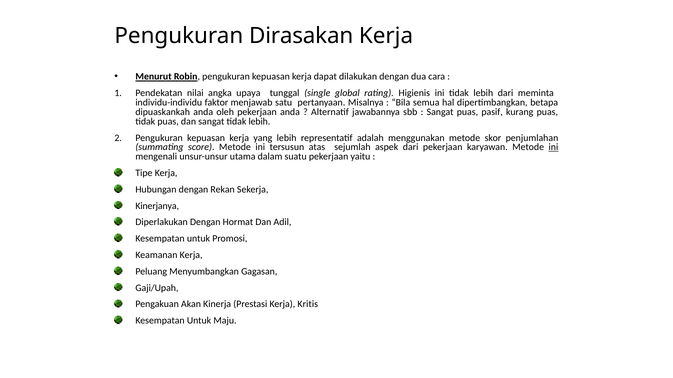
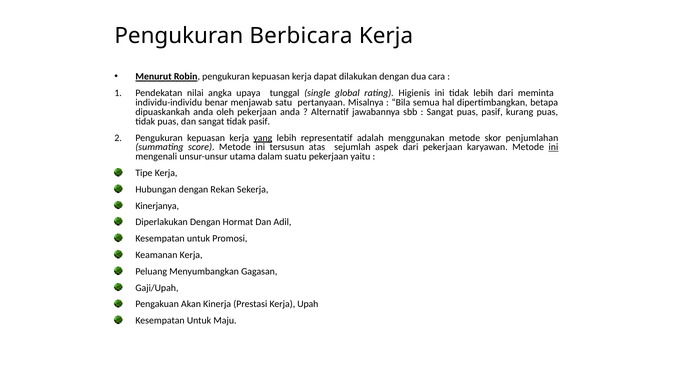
Dirasakan: Dirasakan -> Berbicara
faktor: faktor -> benar
sangat tidak lebih: lebih -> pasif
yang underline: none -> present
Kritis: Kritis -> Upah
